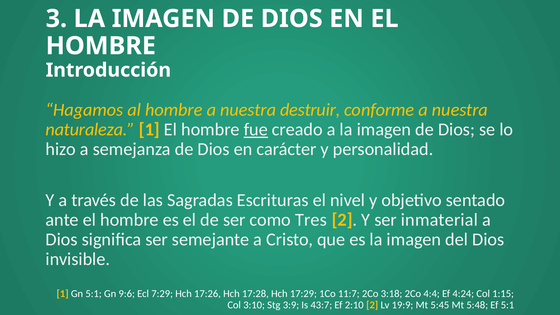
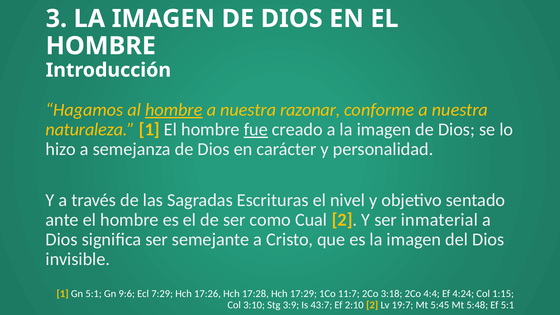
hombre at (174, 110) underline: none -> present
destruir: destruir -> razonar
Tres: Tres -> Cual
19:9: 19:9 -> 19:7
